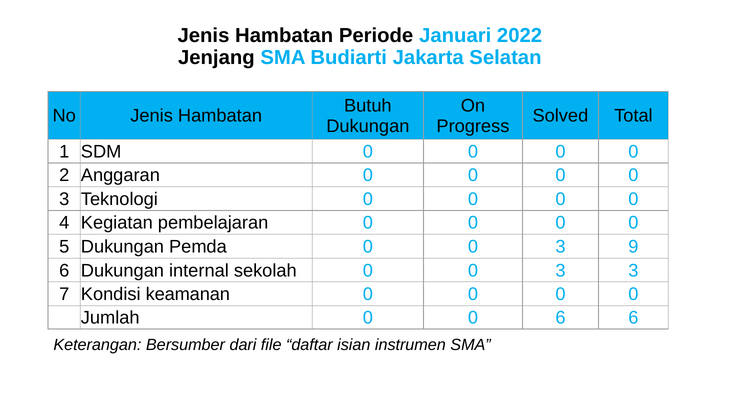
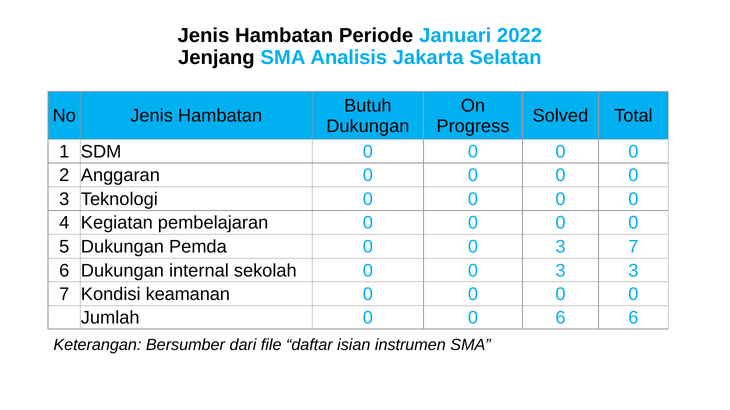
Budiarti: Budiarti -> Analisis
0 3 9: 9 -> 7
